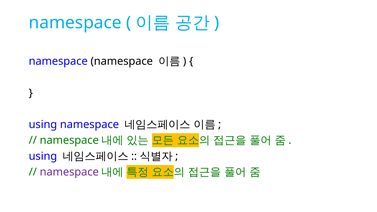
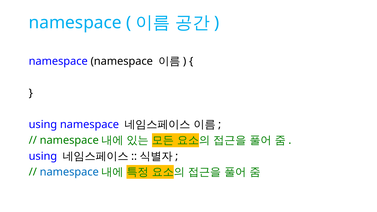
namespace at (69, 172) colour: purple -> blue
